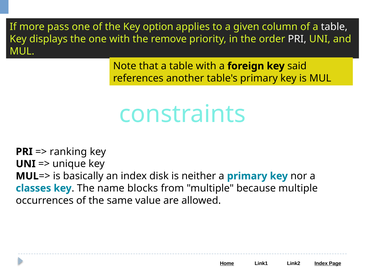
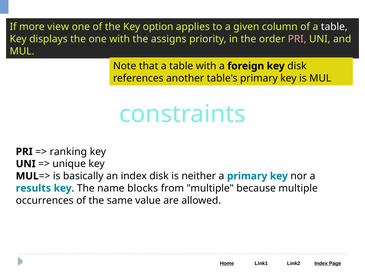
pass: pass -> view
remove: remove -> assigns
PRI at (297, 39) colour: white -> pink
key said: said -> disk
classes: classes -> results
